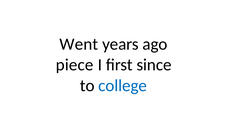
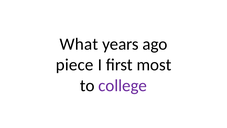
Went: Went -> What
since: since -> most
college colour: blue -> purple
